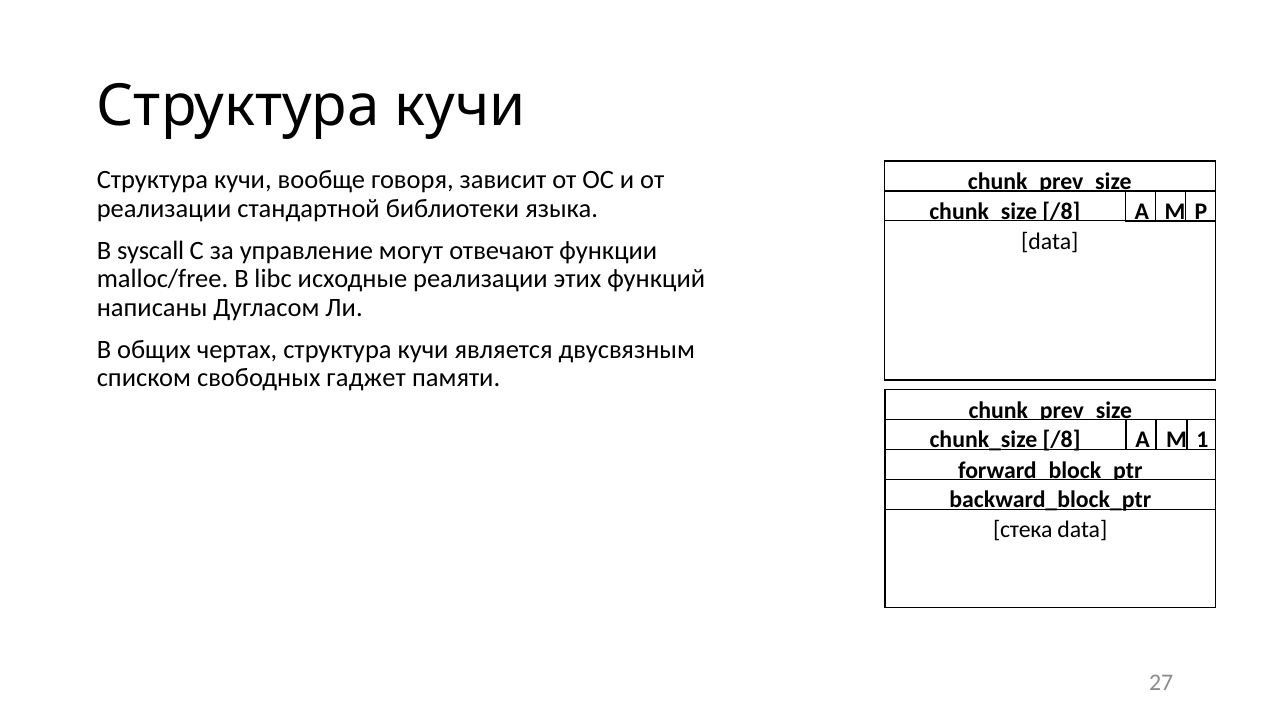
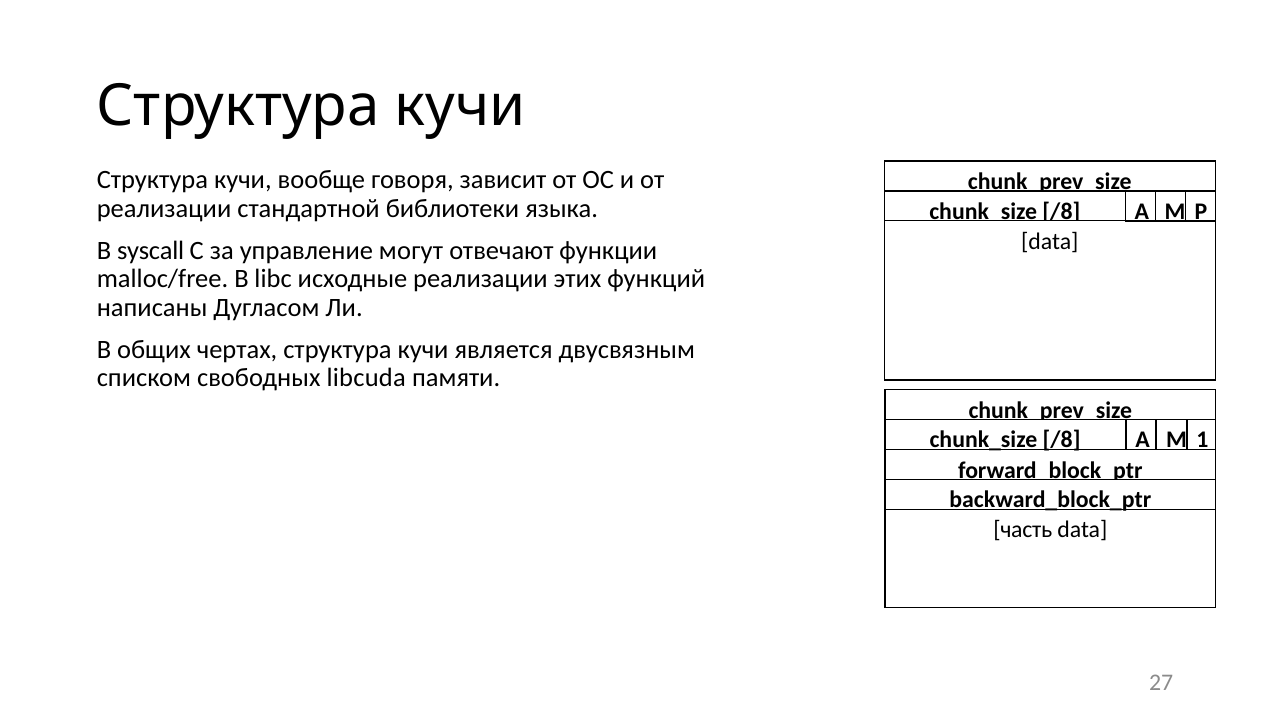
гаджет: гаджет -> libcuda
стека: стека -> часть
